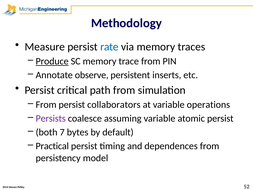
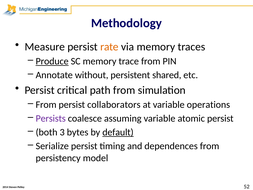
rate colour: blue -> orange
observe: observe -> without
inserts: inserts -> shared
7: 7 -> 3
default underline: none -> present
Practical: Practical -> Serialize
